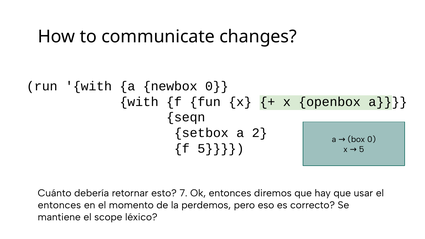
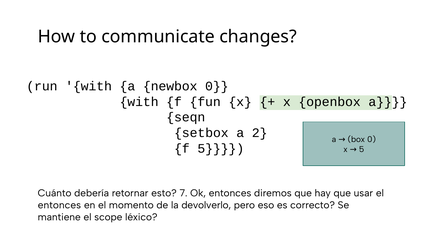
perdemos: perdemos -> devolverlo
